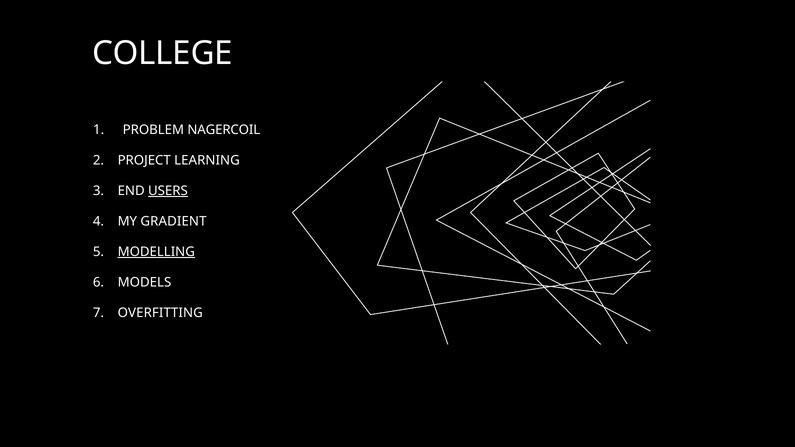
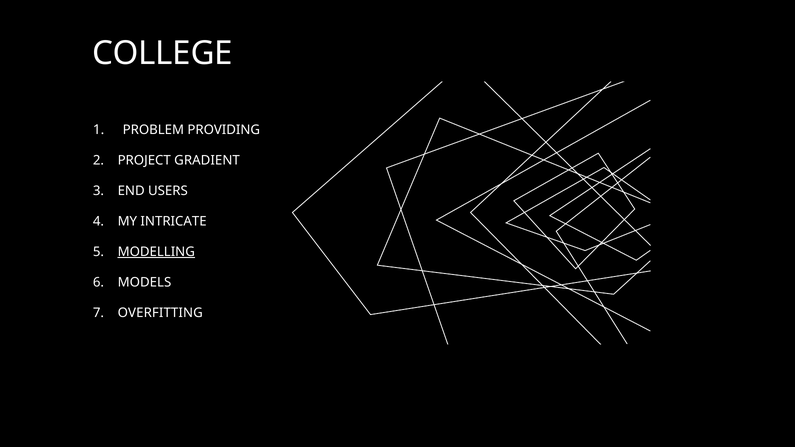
NAGERCOIL: NAGERCOIL -> PROVIDING
LEARNING: LEARNING -> GRADIENT
USERS underline: present -> none
GRADIENT: GRADIENT -> INTRICATE
